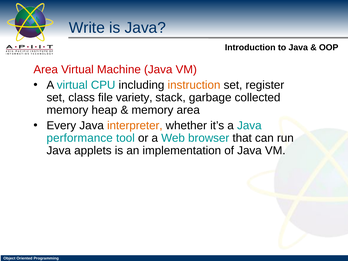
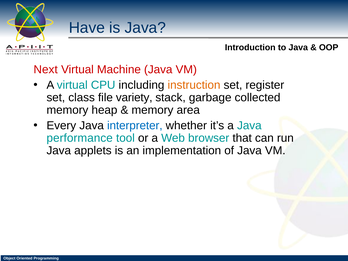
Write: Write -> Have
Area at (46, 70): Area -> Next
interpreter colour: orange -> blue
